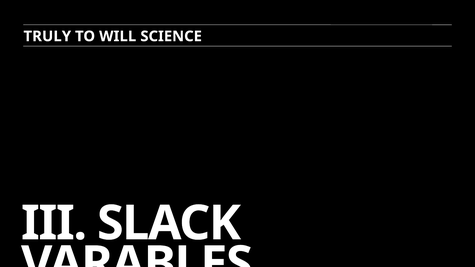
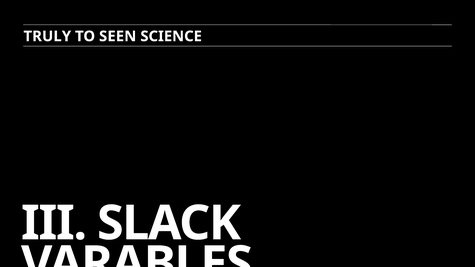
WILL: WILL -> SEEN
